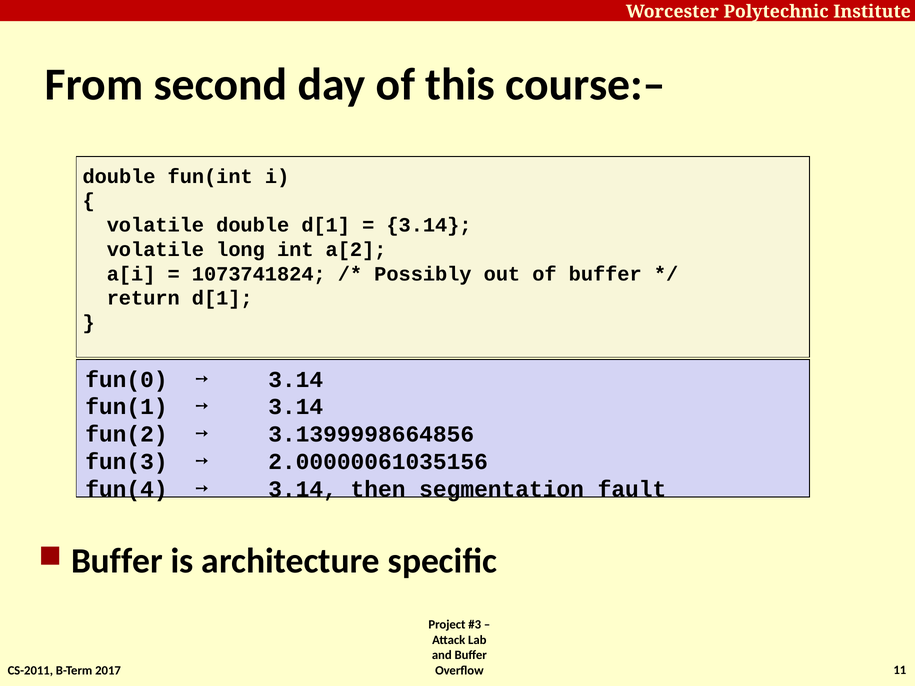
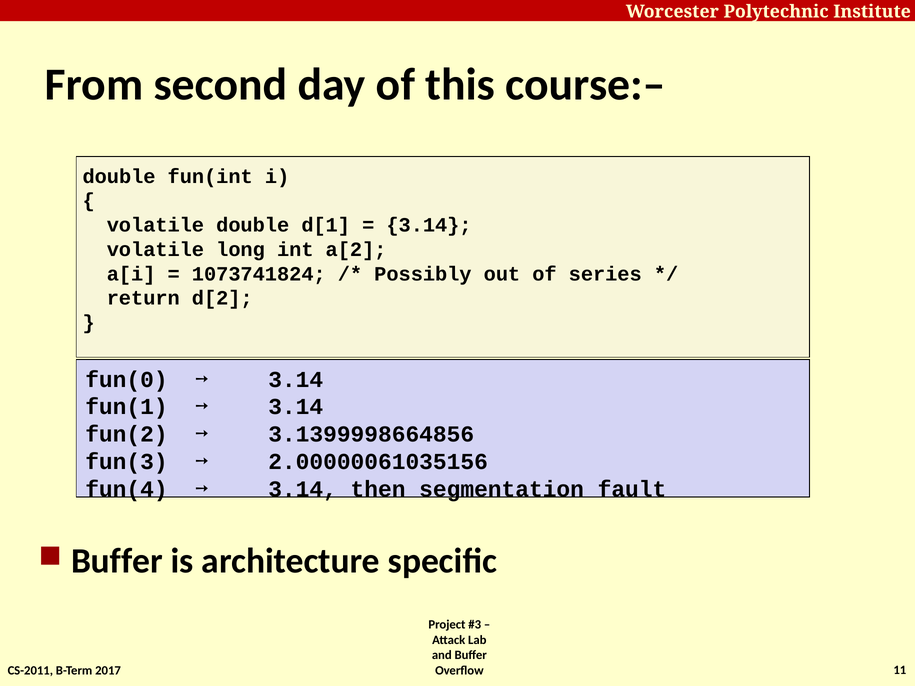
of buffer: buffer -> series
return d[1: d[1 -> d[2
